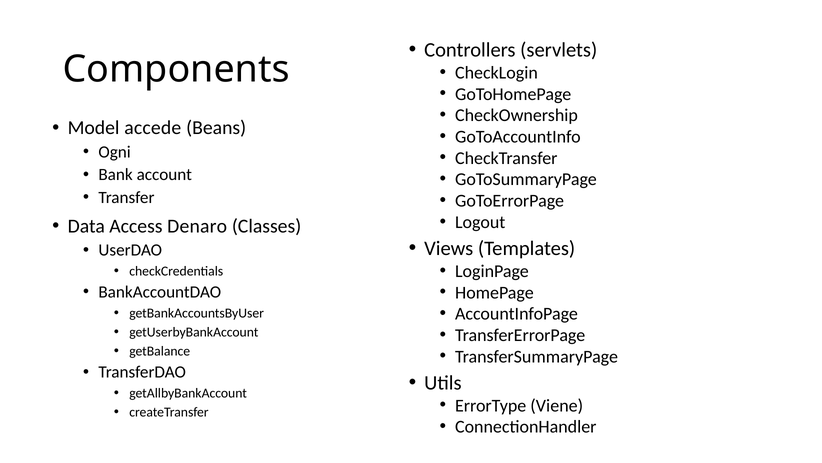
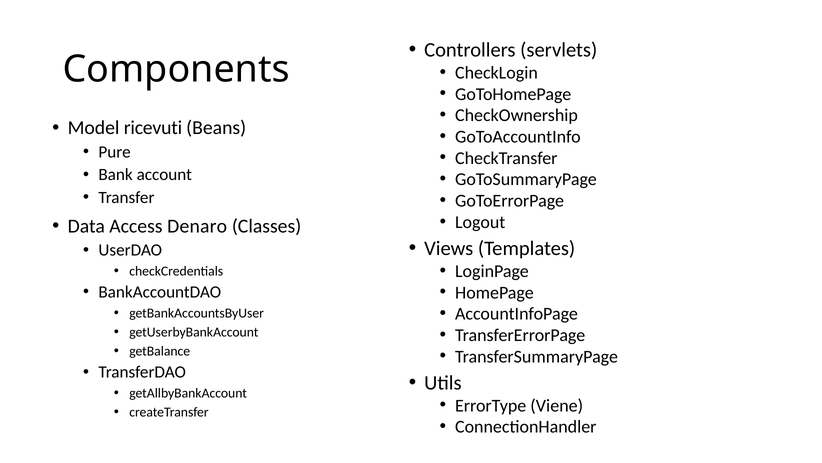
accede: accede -> ricevuti
Ogni: Ogni -> Pure
